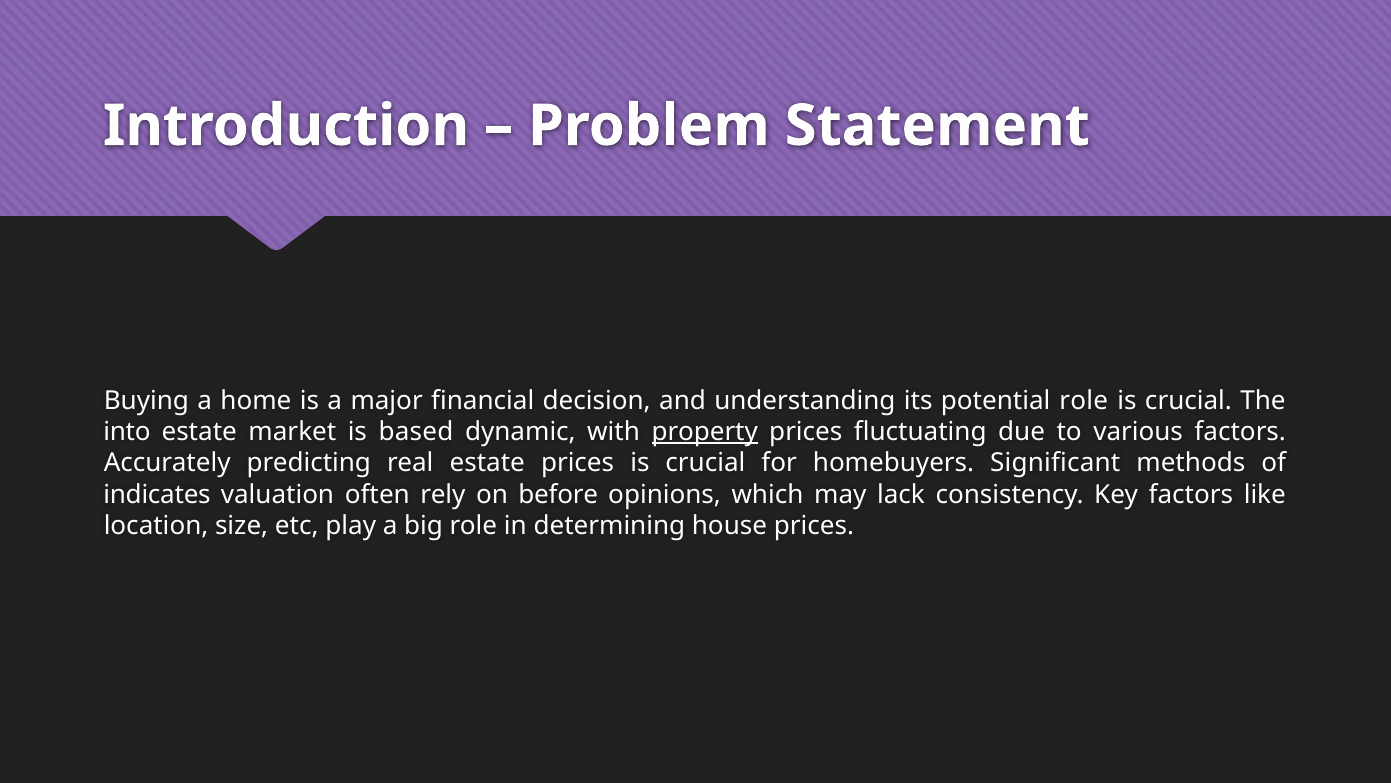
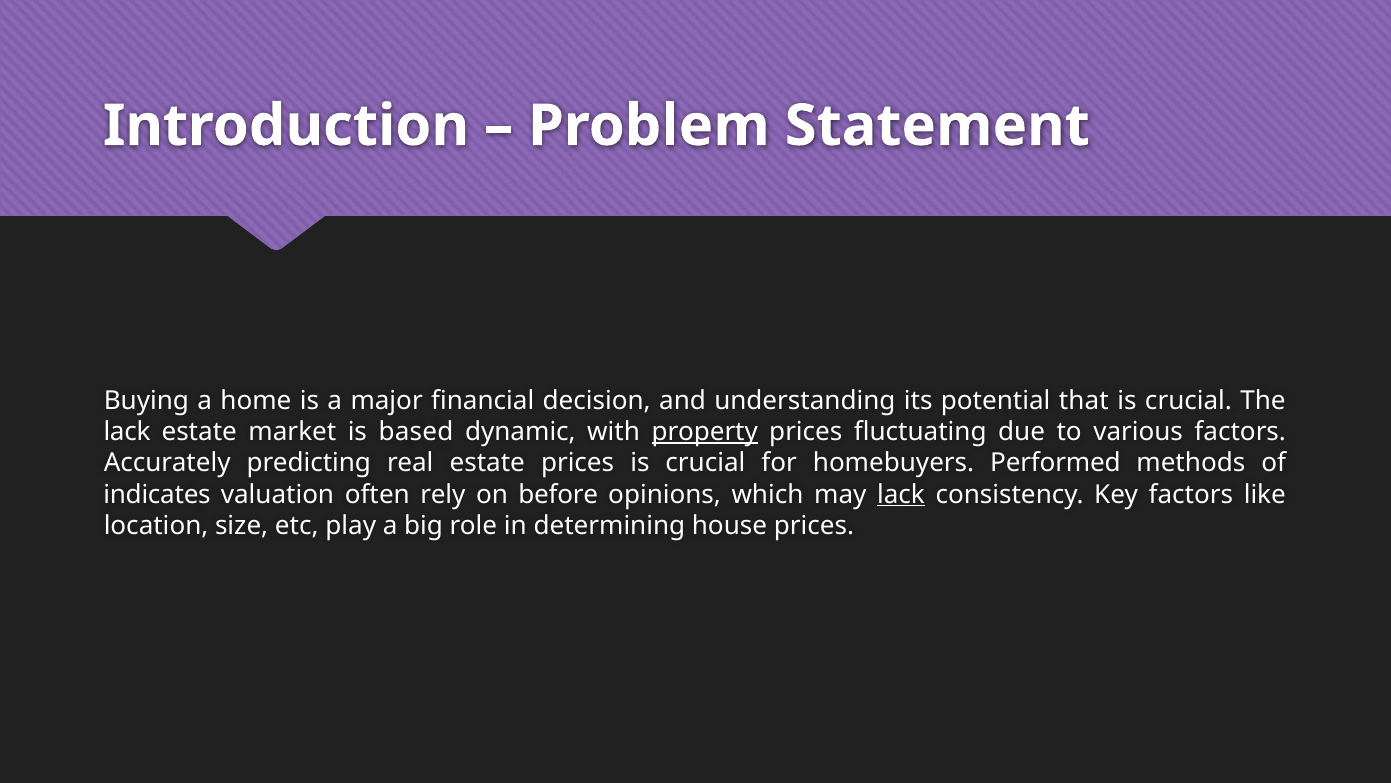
potential role: role -> that
into at (127, 431): into -> lack
Significant: Significant -> Performed
lack at (901, 494) underline: none -> present
